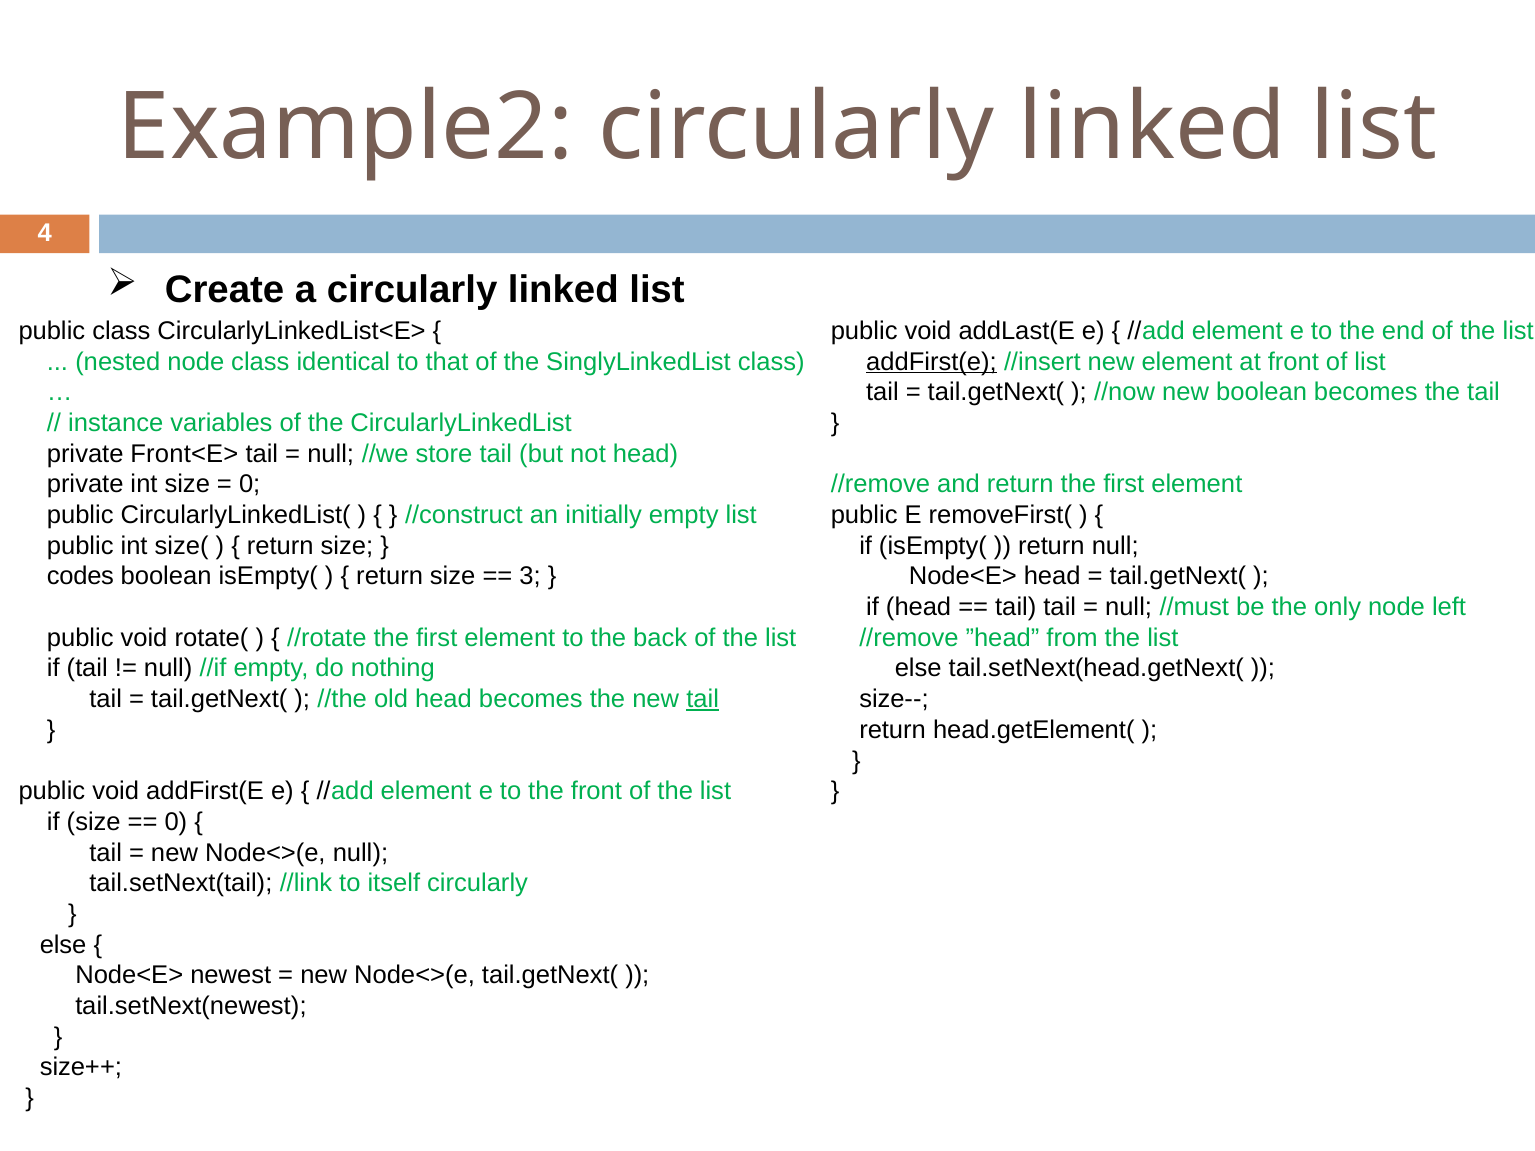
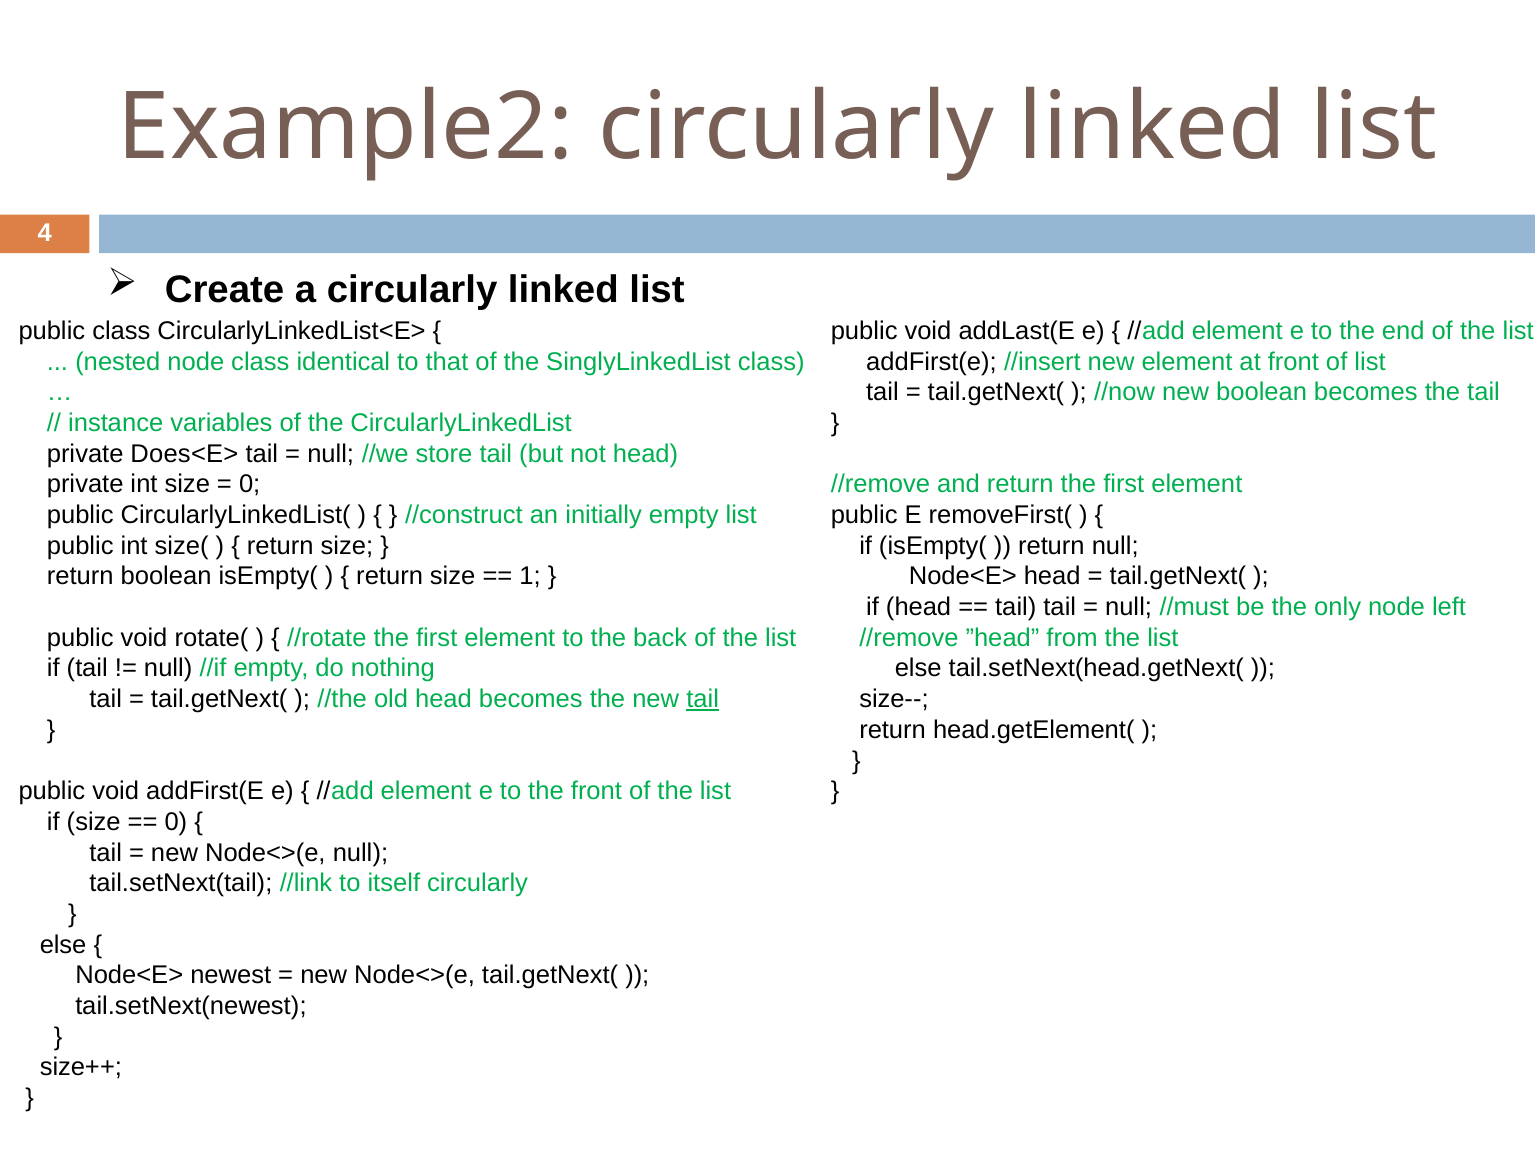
addFirst(e at (931, 362) underline: present -> none
Front<E>: Front<E> -> Does<E>
codes at (80, 577): codes -> return
3: 3 -> 1
